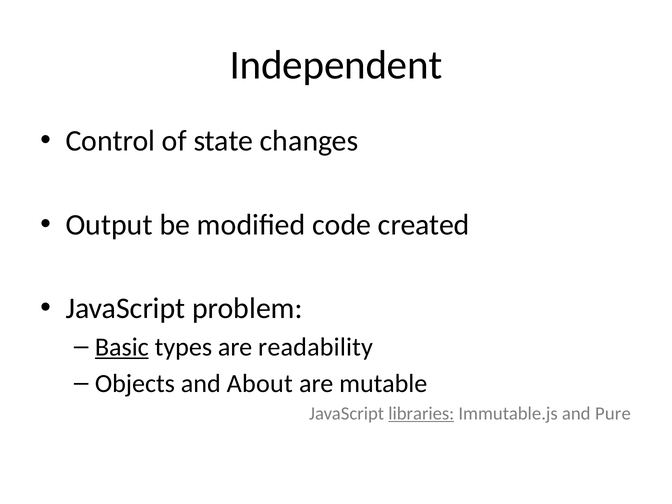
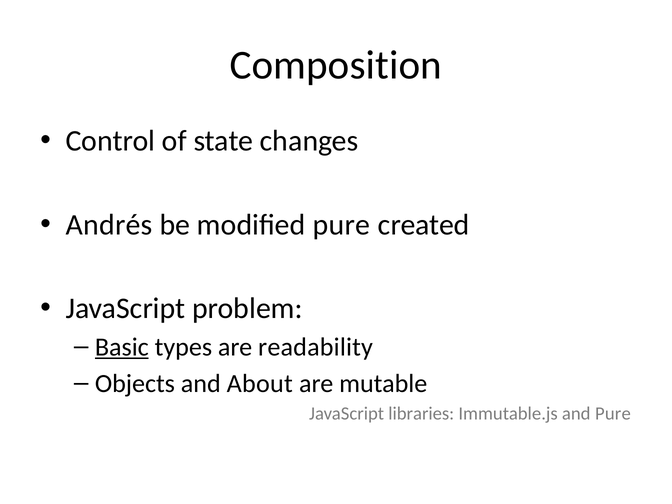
Independent: Independent -> Composition
Output: Output -> Andrés
modified code: code -> pure
libraries underline: present -> none
